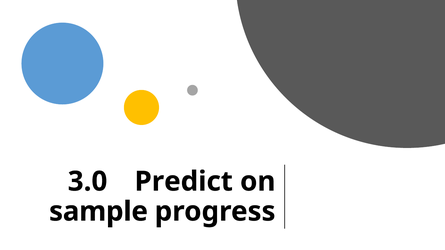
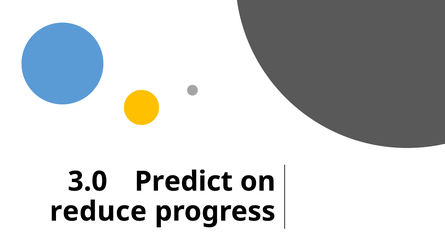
sample: sample -> reduce
